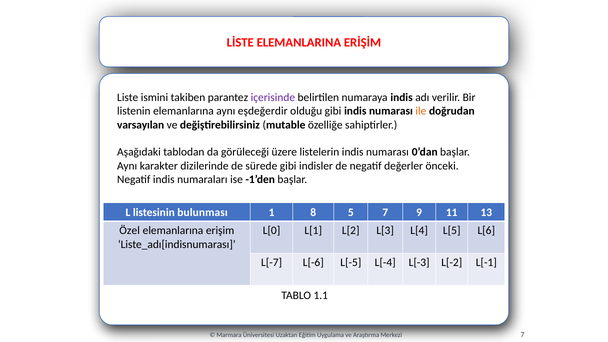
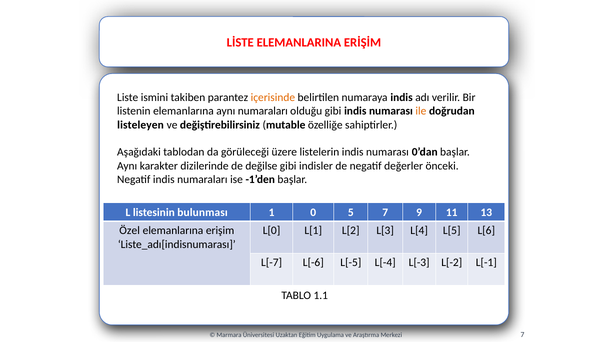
içerisinde colour: purple -> orange
aynı eşdeğerdir: eşdeğerdir -> numaraları
varsayılan: varsayılan -> listeleyen
sürede: sürede -> değilse
8: 8 -> 0
